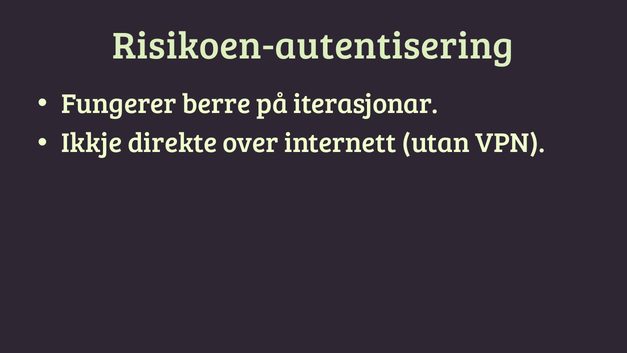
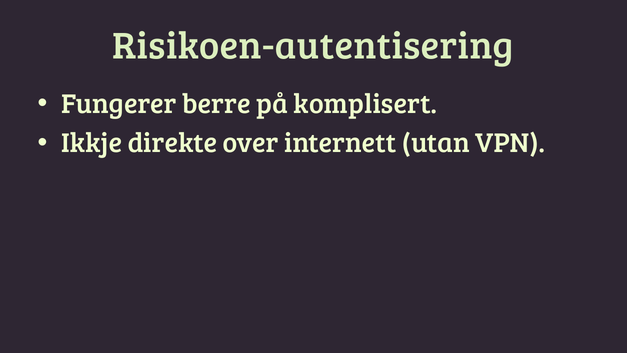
iterasjonar: iterasjonar -> komplisert
